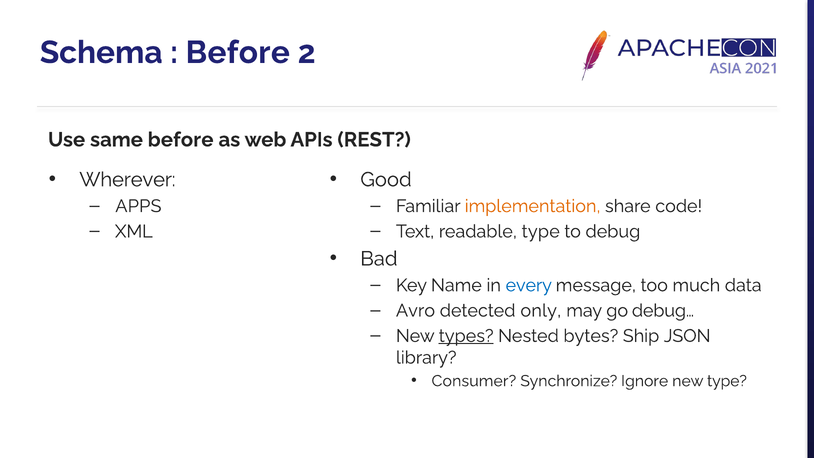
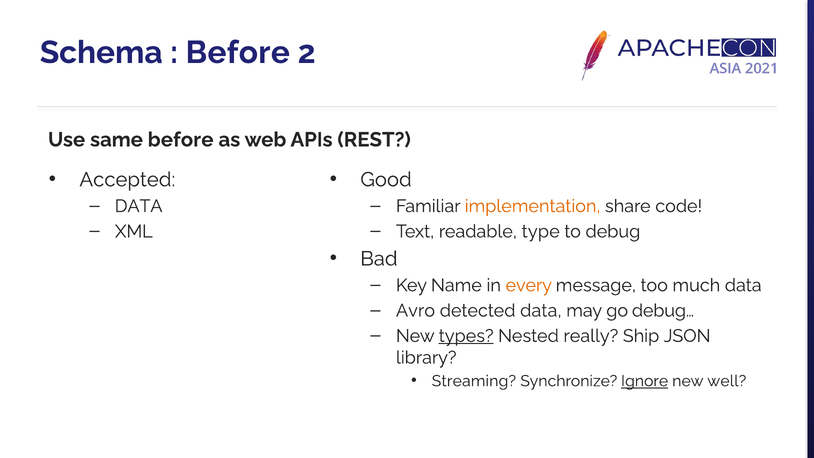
Wherever: Wherever -> Accepted
APPS at (138, 206): APPS -> DATA
every colour: blue -> orange
detected only: only -> data
bytes: bytes -> really
Consumer: Consumer -> Streaming
Ignore underline: none -> present
new type: type -> well
